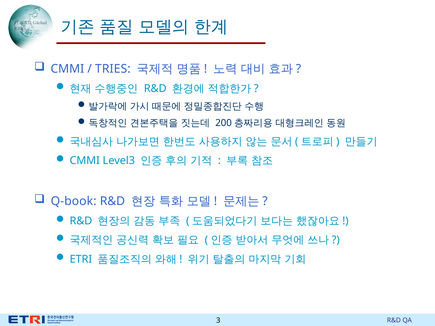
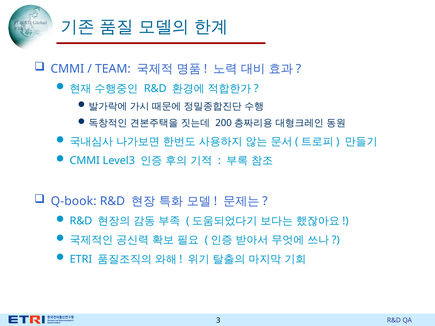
TRIES: TRIES -> TEAM
